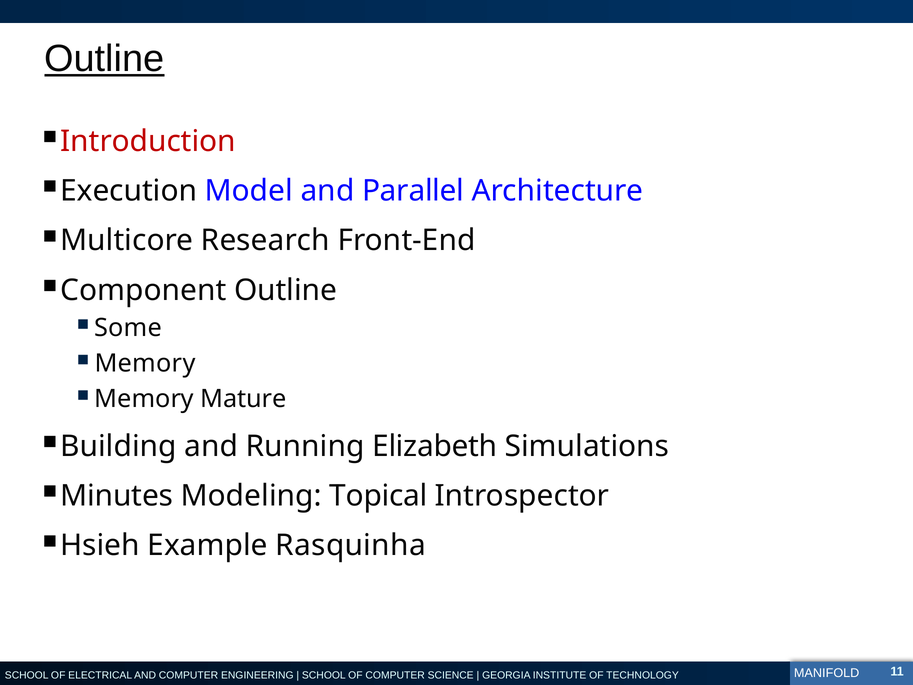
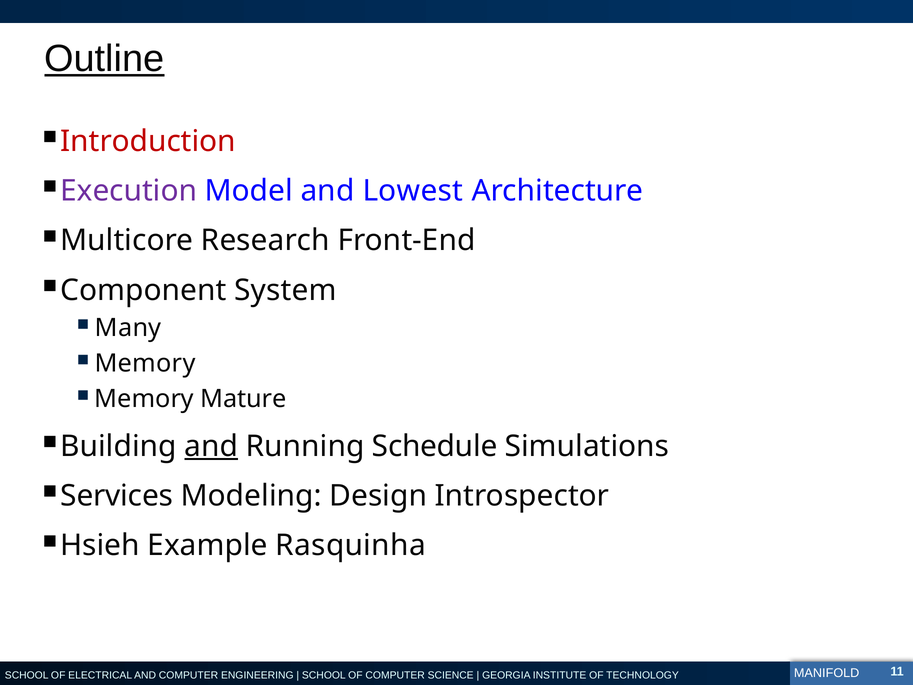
Execution colour: black -> purple
Parallel: Parallel -> Lowest
Component Outline: Outline -> System
Some: Some -> Many
and at (211, 446) underline: none -> present
Elizabeth: Elizabeth -> Schedule
Minutes: Minutes -> Services
Topical: Topical -> Design
